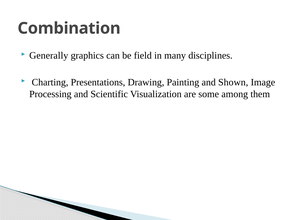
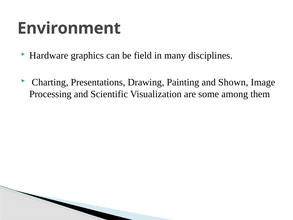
Combination: Combination -> Environment
Generally: Generally -> Hardware
